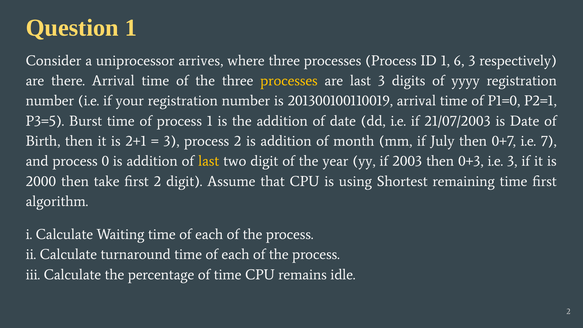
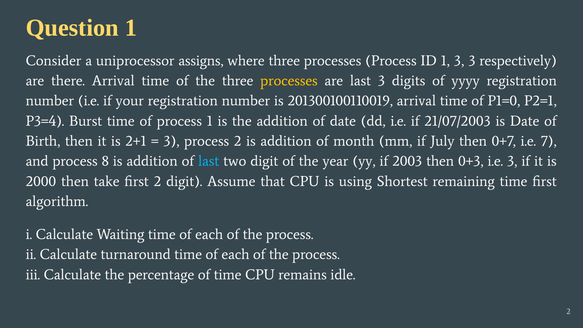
arrives: arrives -> assigns
1 6: 6 -> 3
P3=5: P3=5 -> P3=4
0: 0 -> 8
last at (209, 161) colour: yellow -> light blue
